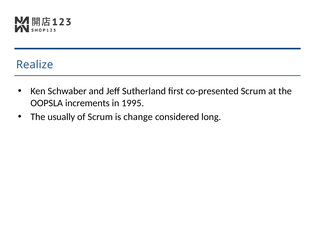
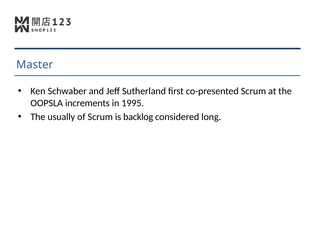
Realize: Realize -> Master
change: change -> backlog
